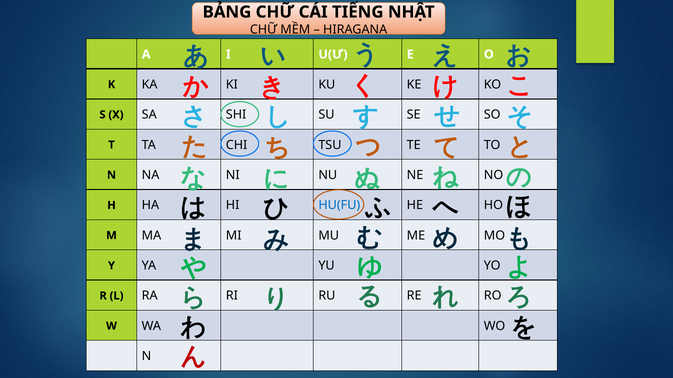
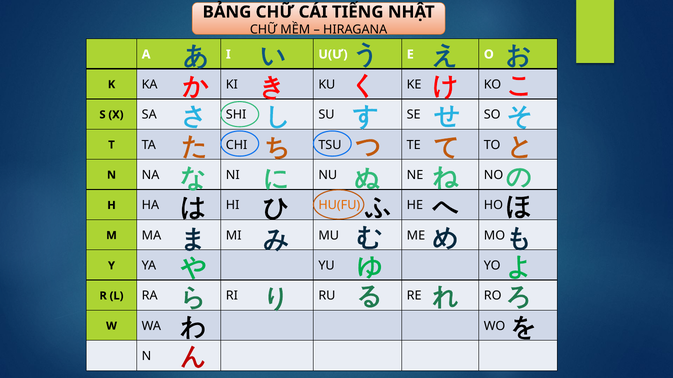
HU(FU colour: blue -> orange
